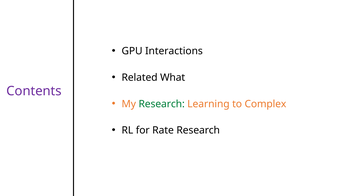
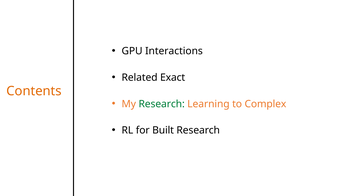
What: What -> Exact
Contents colour: purple -> orange
Rate: Rate -> Built
